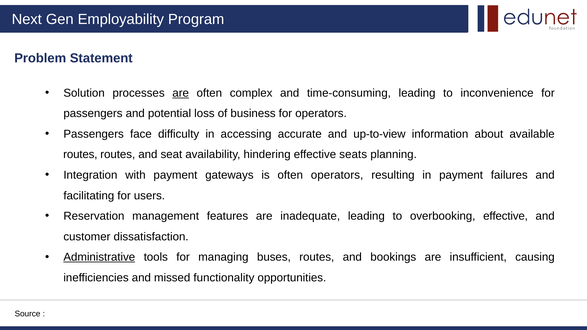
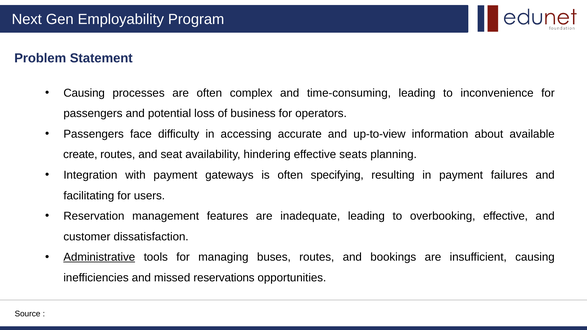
Solution at (84, 93): Solution -> Causing
are at (181, 93) underline: present -> none
routes at (80, 155): routes -> create
often operators: operators -> specifying
functionality: functionality -> reservations
